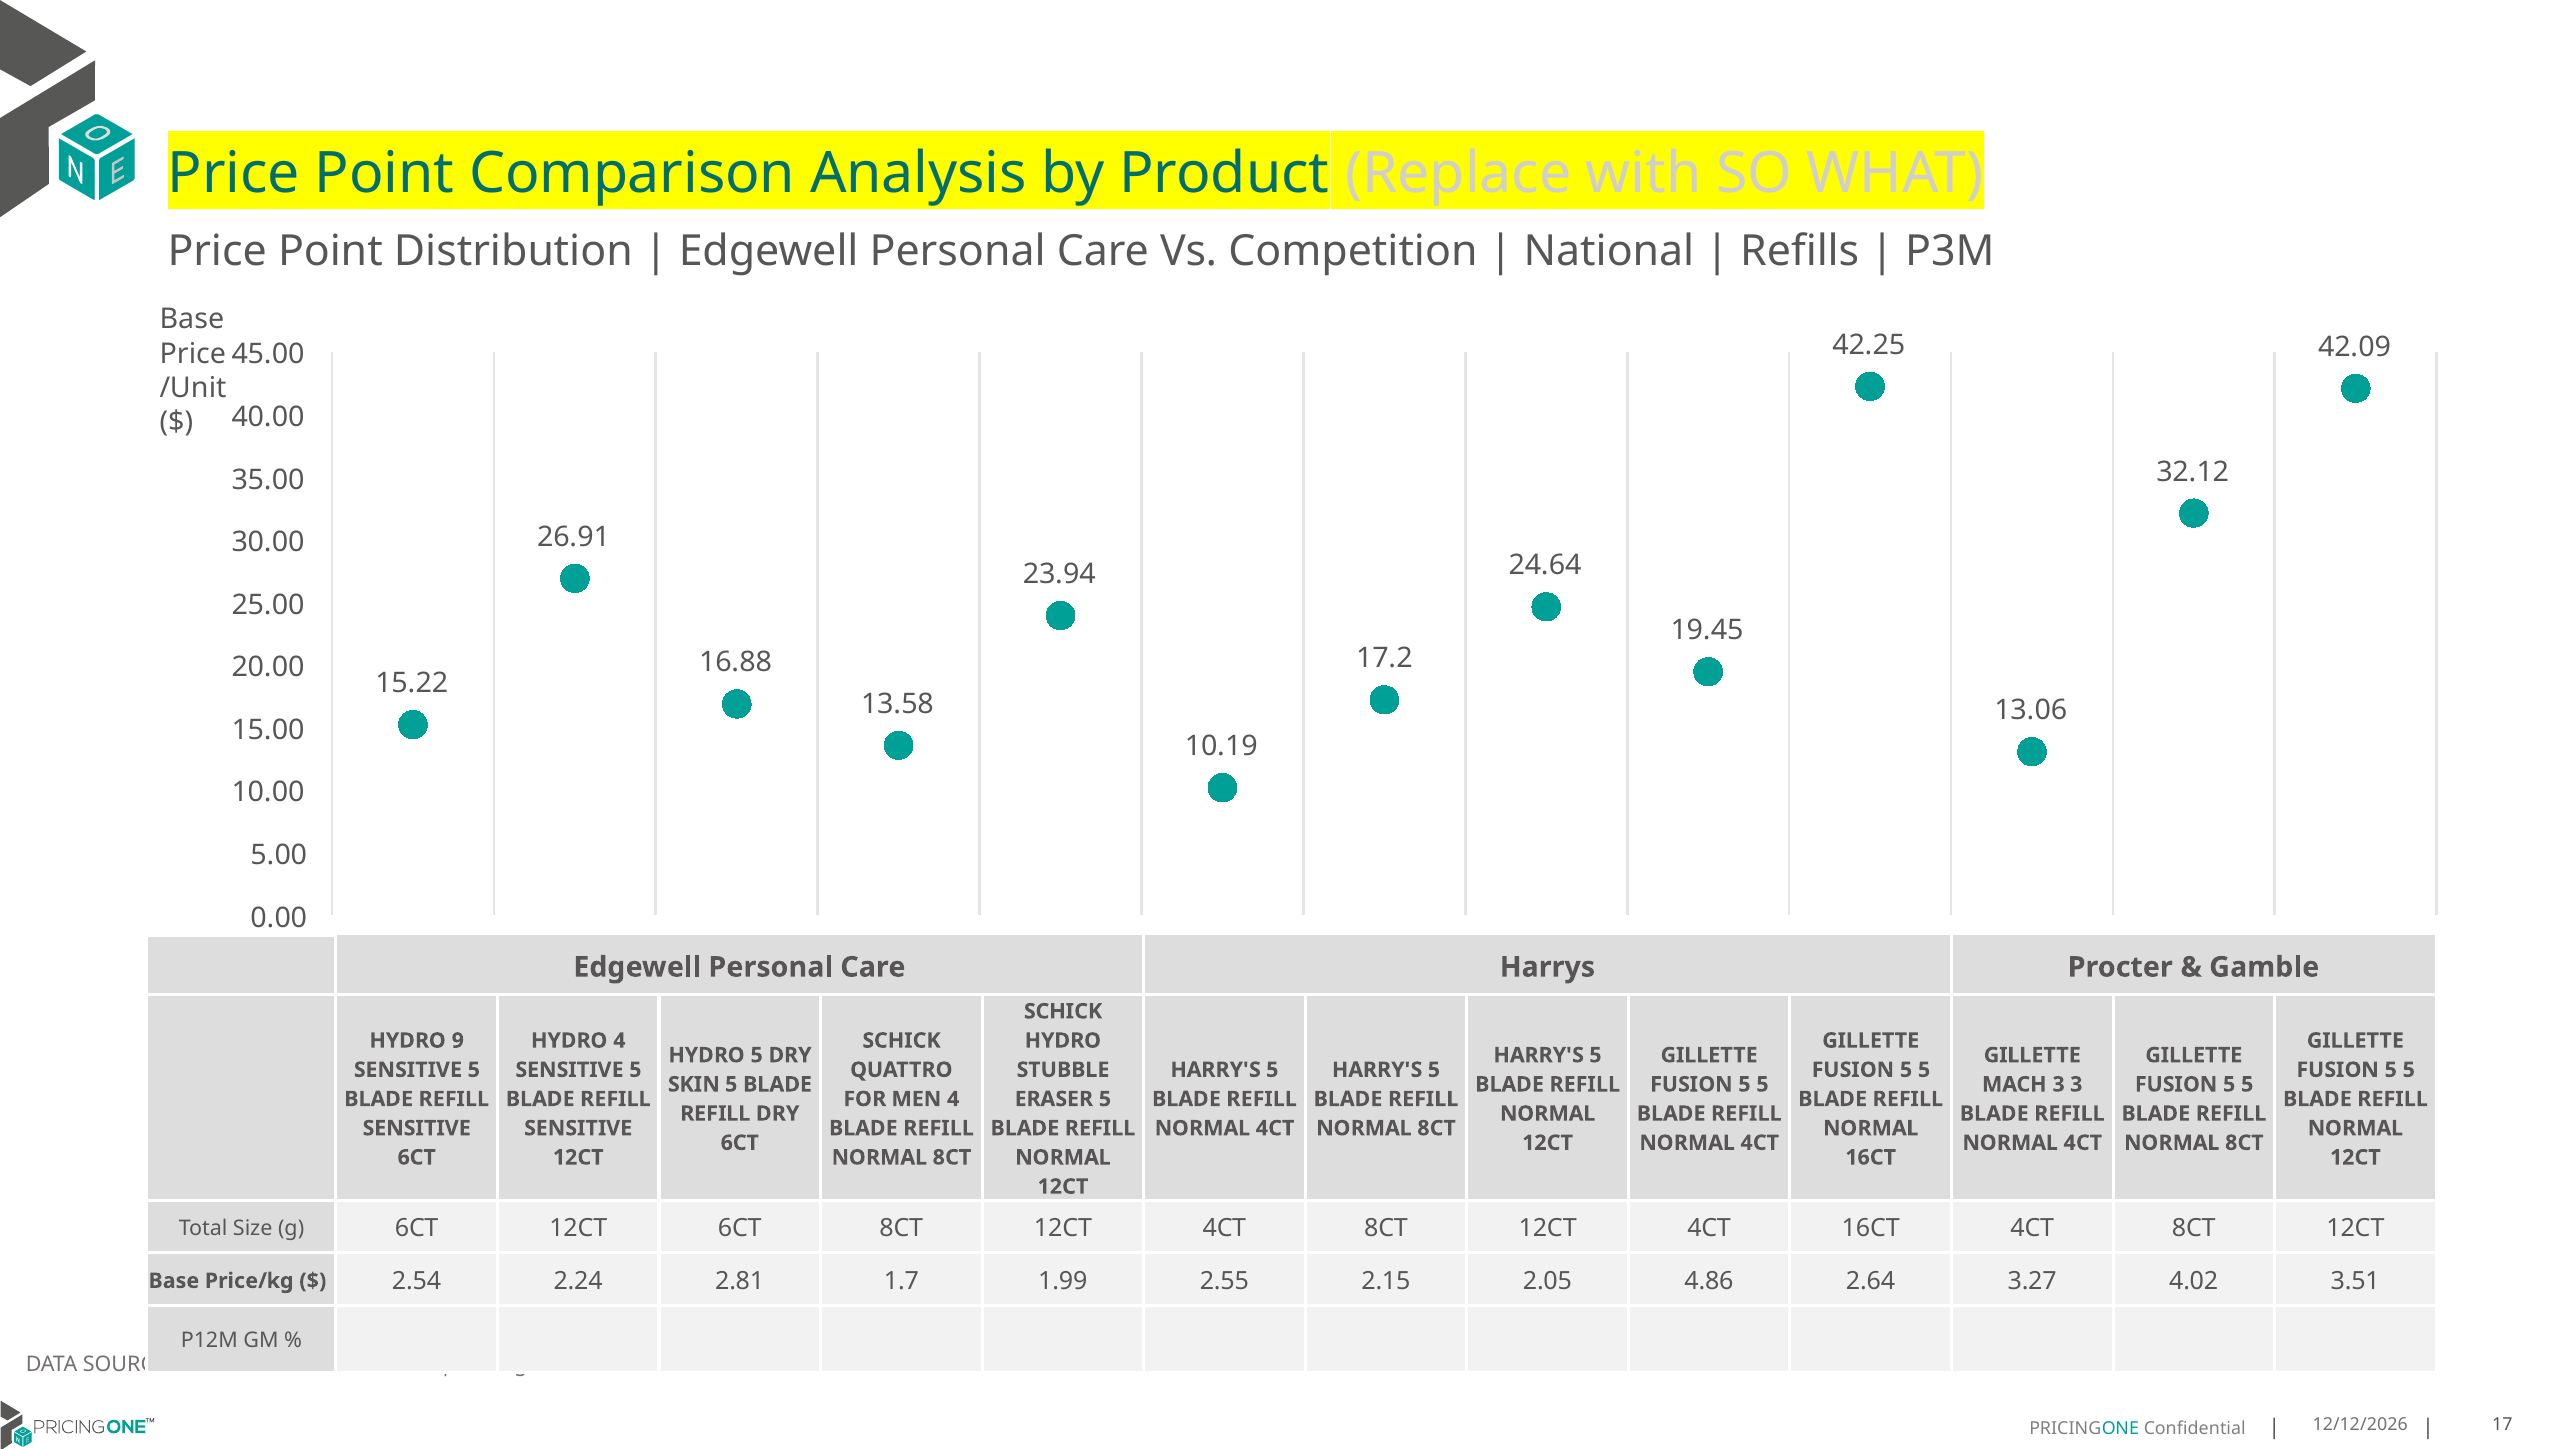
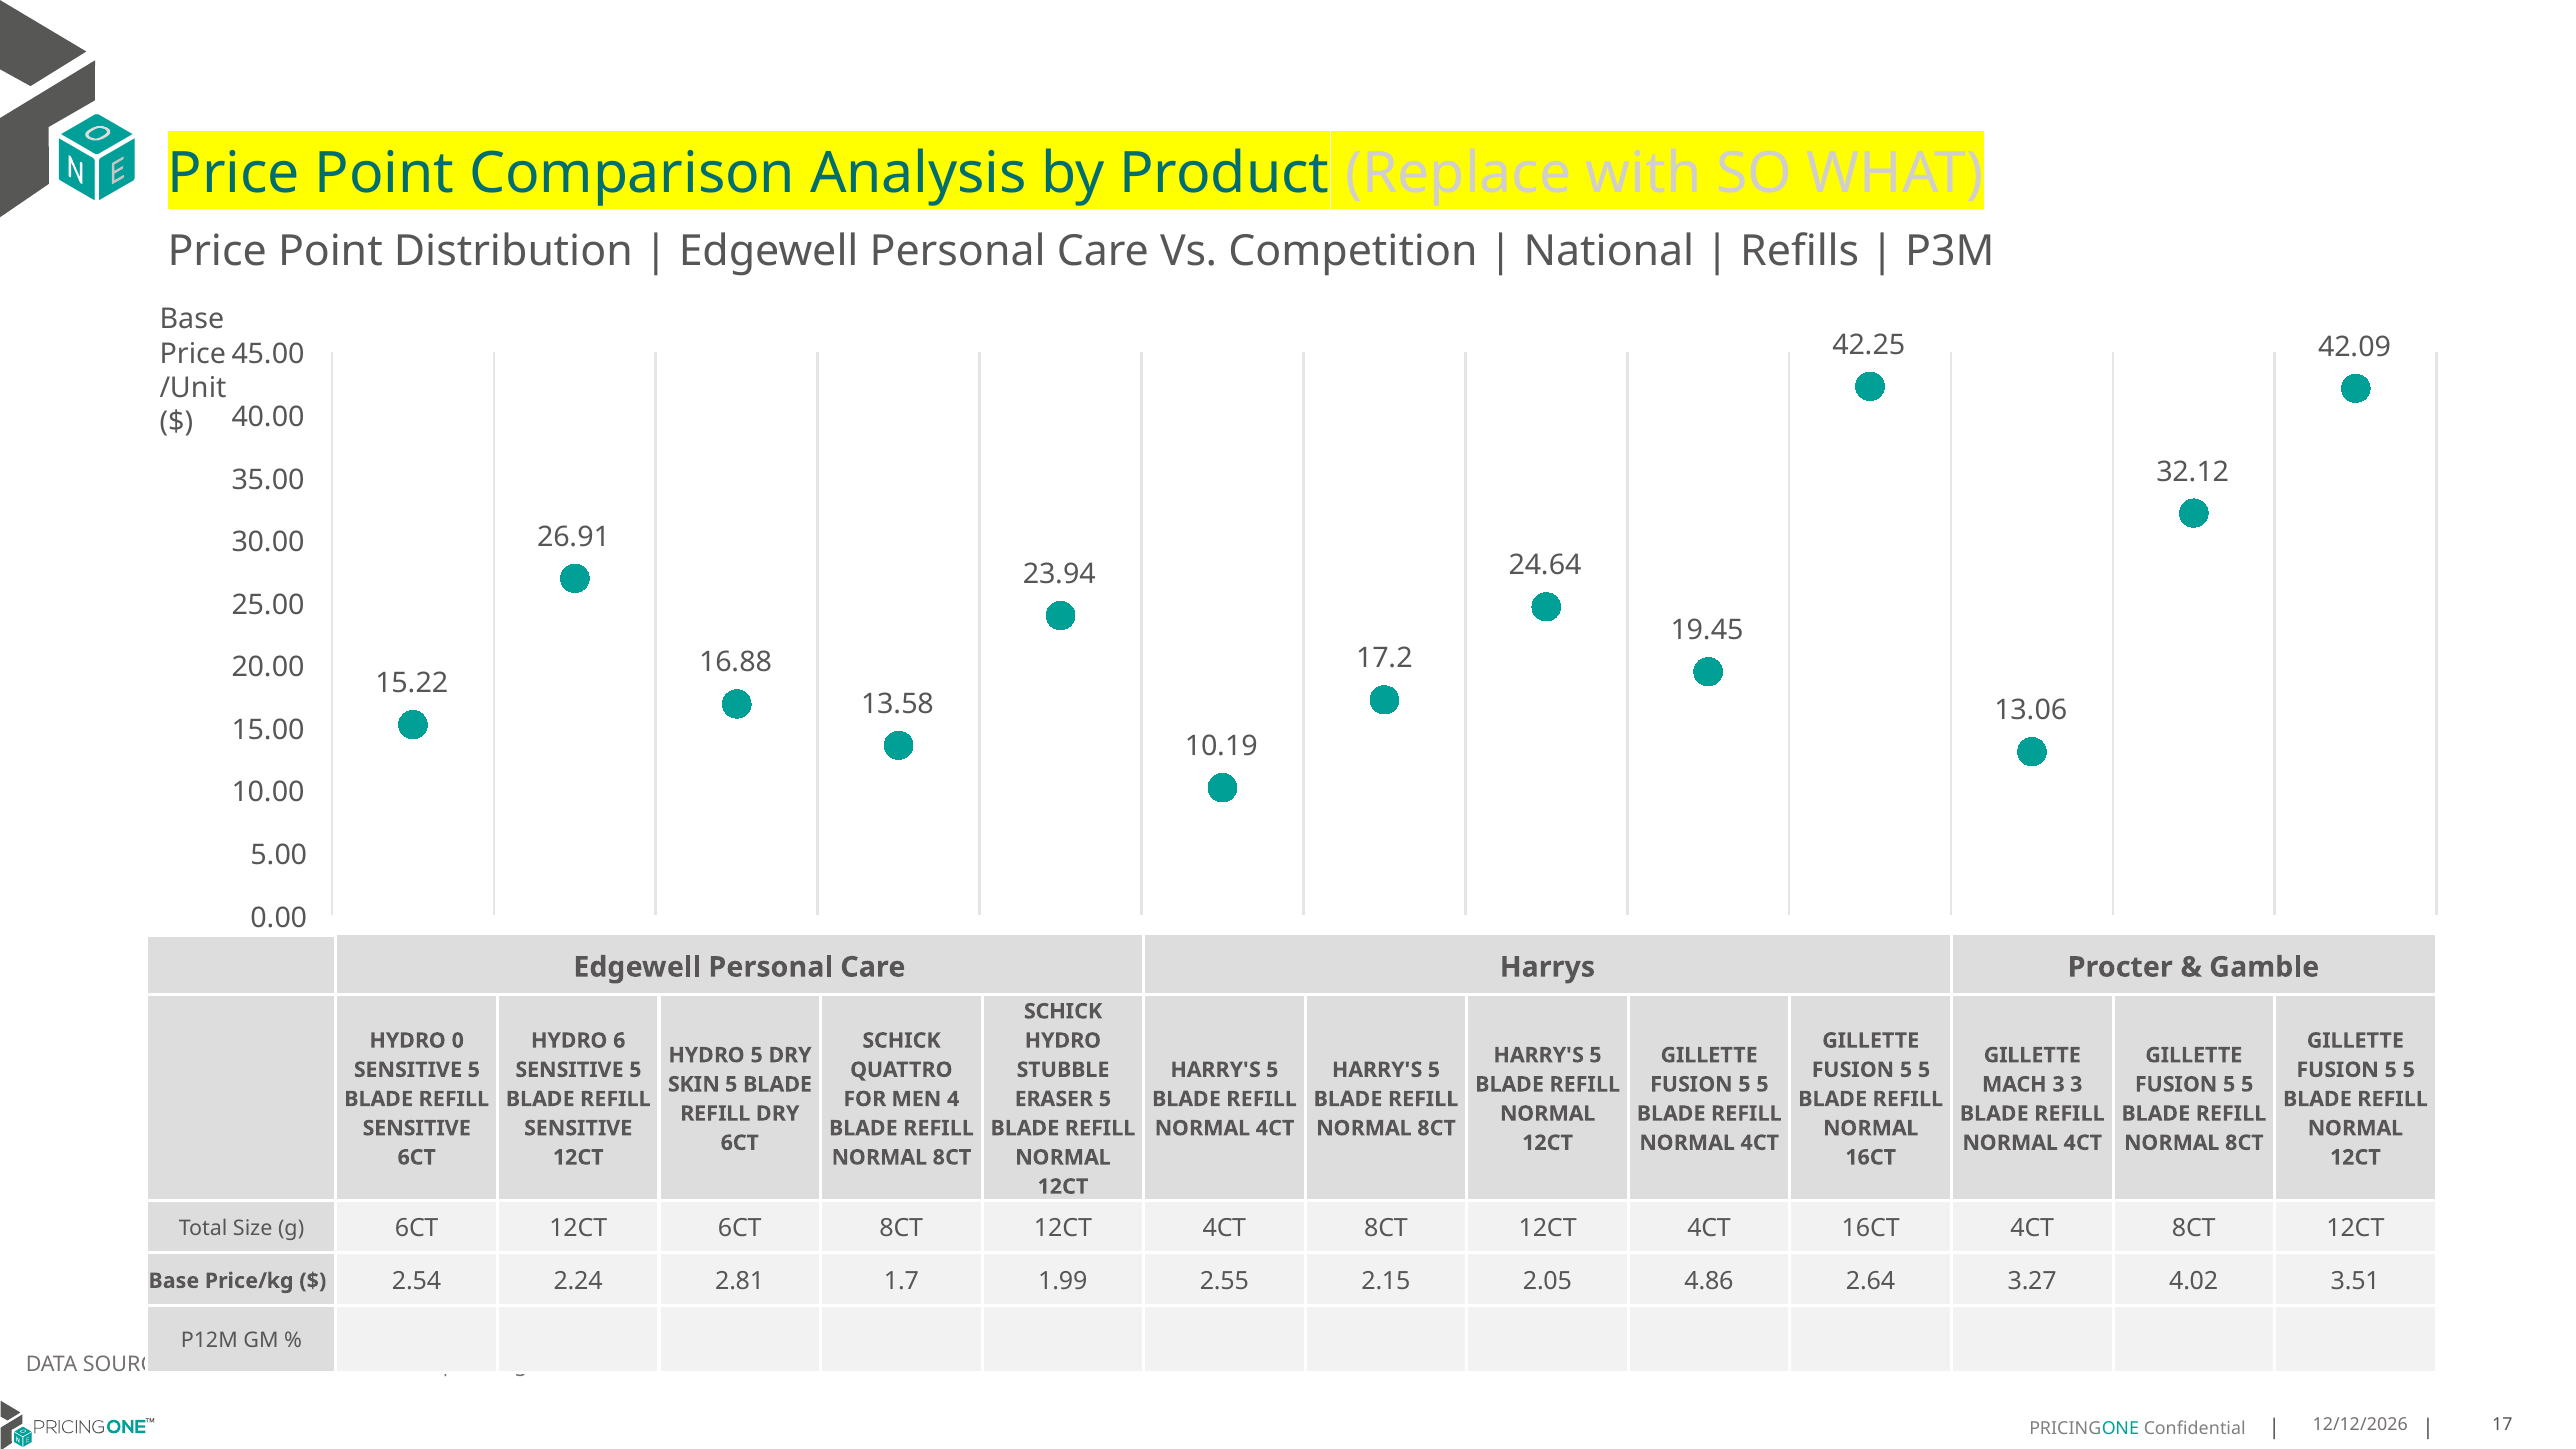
9: 9 -> 0
HYDRO 4: 4 -> 6
